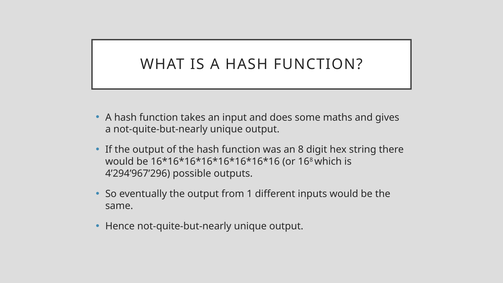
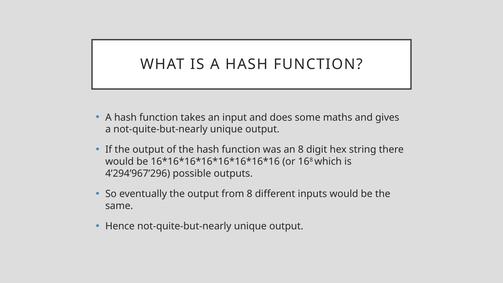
from 1: 1 -> 8
